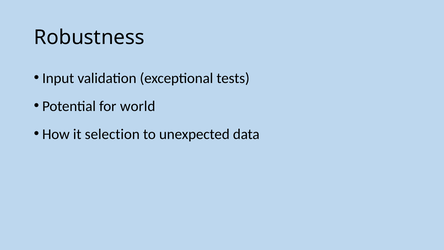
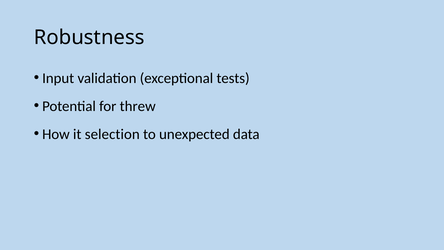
world: world -> threw
